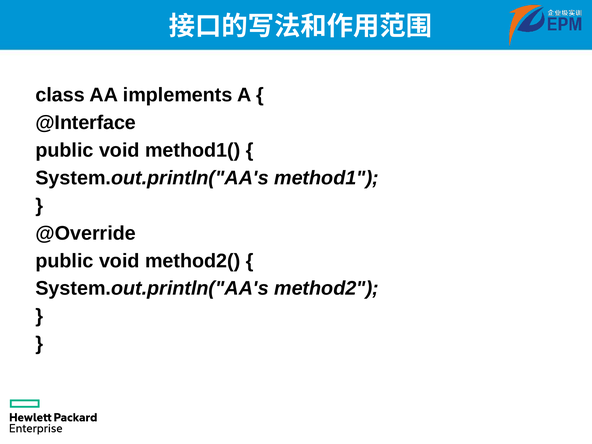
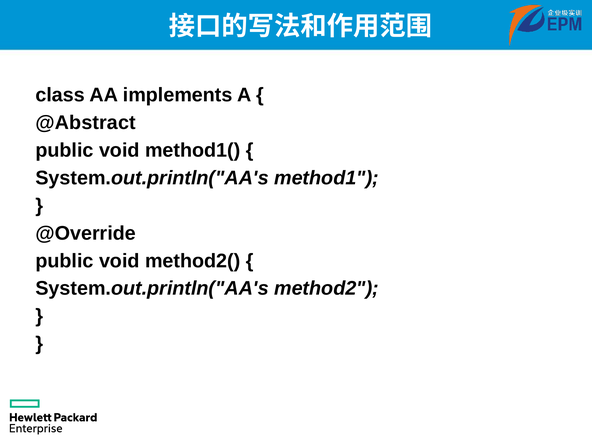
@Interface: @Interface -> @Abstract
